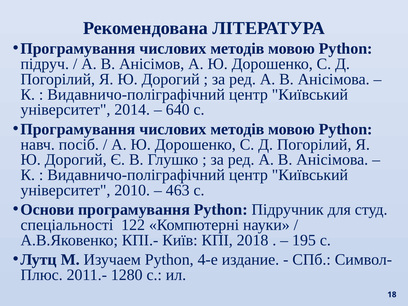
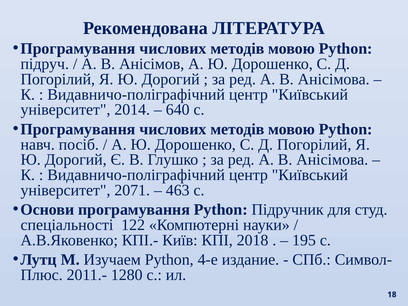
2010: 2010 -> 2071
